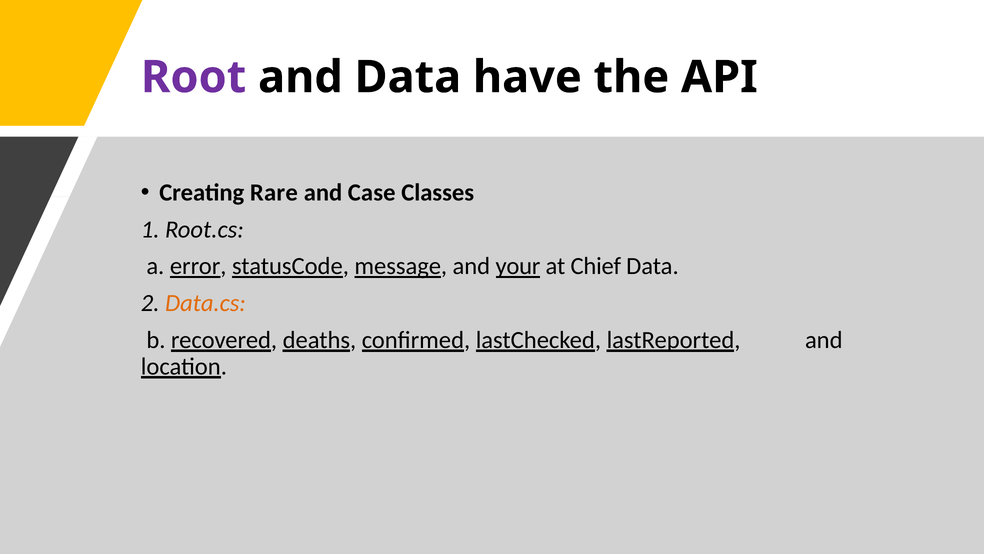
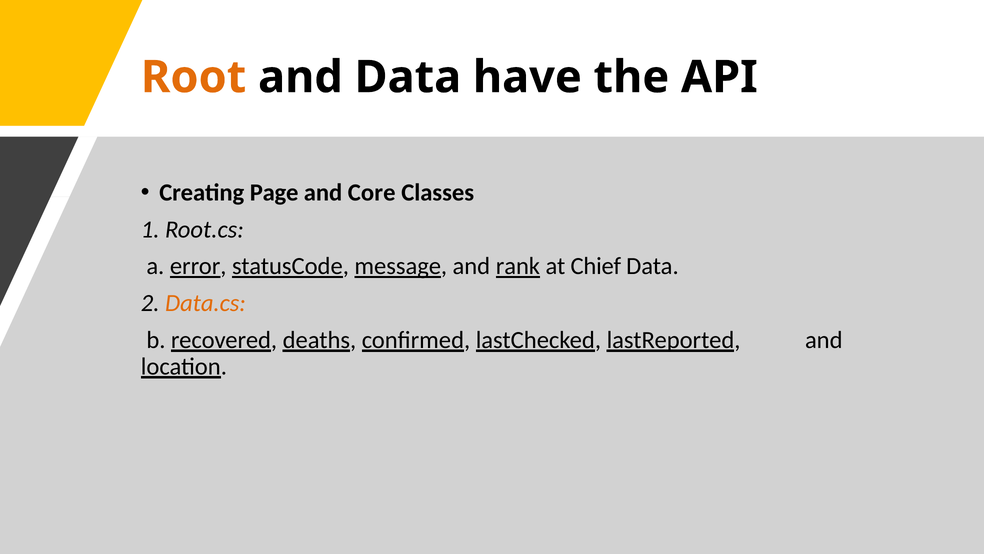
Root colour: purple -> orange
Rare: Rare -> Page
Case: Case -> Core
your: your -> rank
